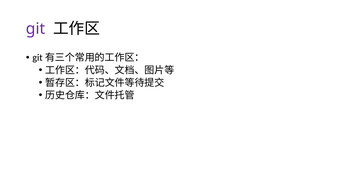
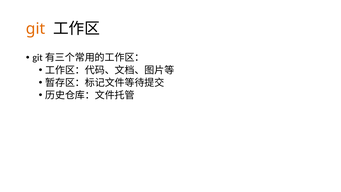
git colour: purple -> orange
